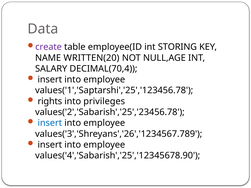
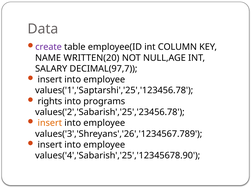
STORING: STORING -> COLUMN
DECIMAL(70,4: DECIMAL(70,4 -> DECIMAL(97,7
privileges: privileges -> programs
insert at (50, 123) colour: blue -> orange
